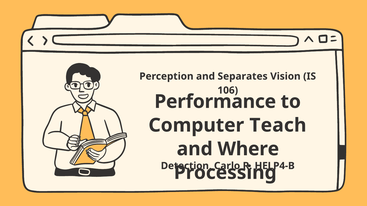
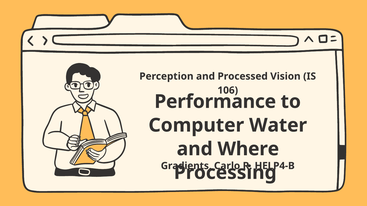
Separates: Separates -> Processed
Teach: Teach -> Water
Detection: Detection -> Gradients
